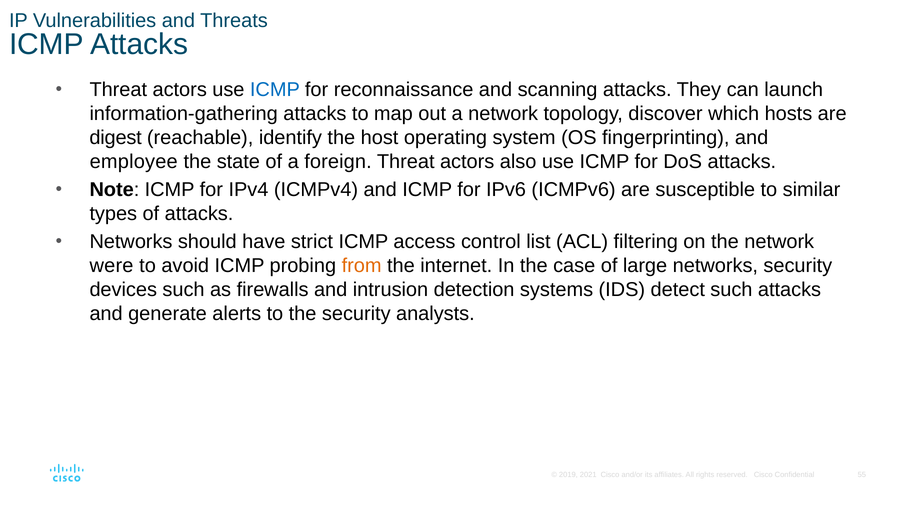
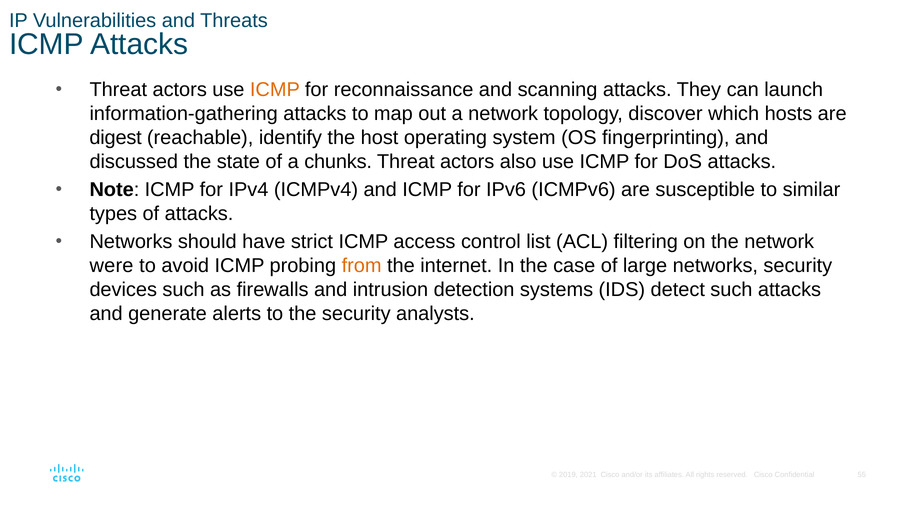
ICMP at (275, 90) colour: blue -> orange
employee: employee -> discussed
foreign: foreign -> chunks
